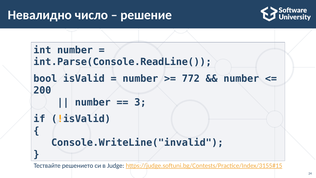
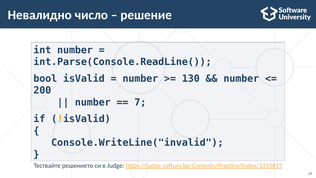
772: 772 -> 130
3: 3 -> 7
